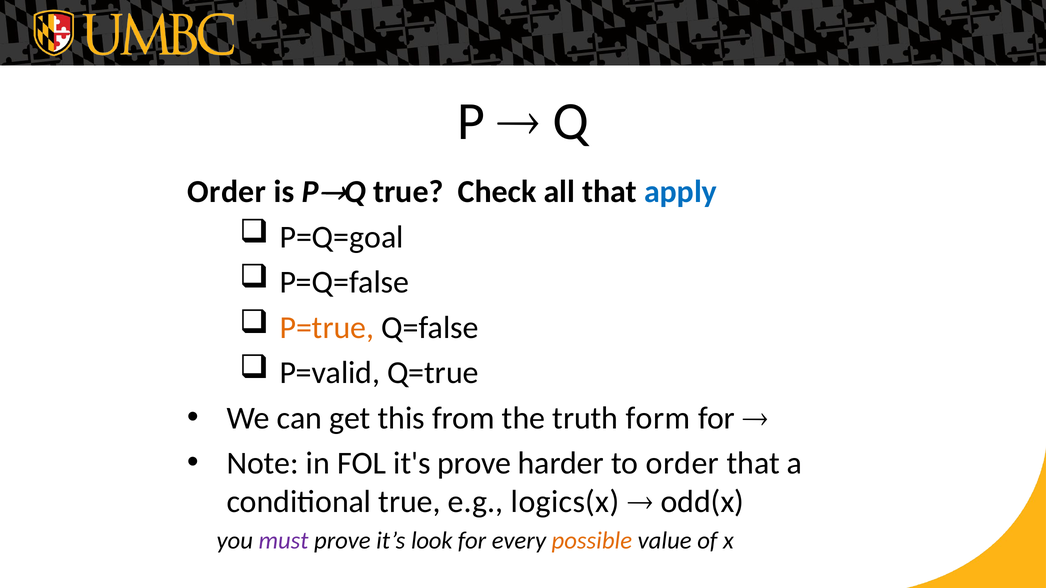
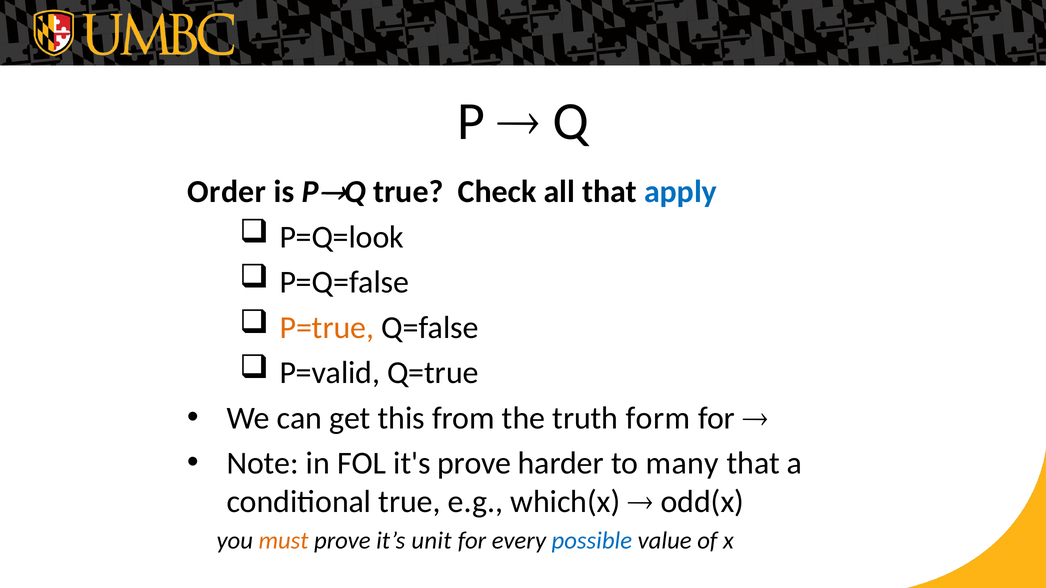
P=Q=goal: P=Q=goal -> P=Q=look
to order: order -> many
logics(x: logics(x -> which(x
must colour: purple -> orange
look: look -> unit
possible colour: orange -> blue
